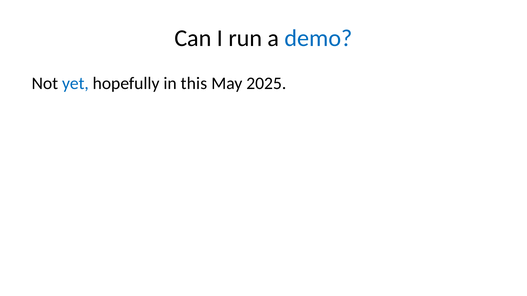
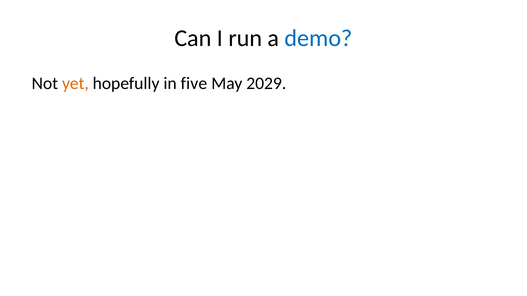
yet colour: blue -> orange
this: this -> five
2025: 2025 -> 2029
